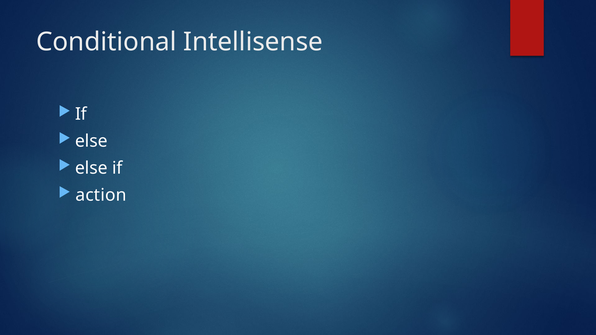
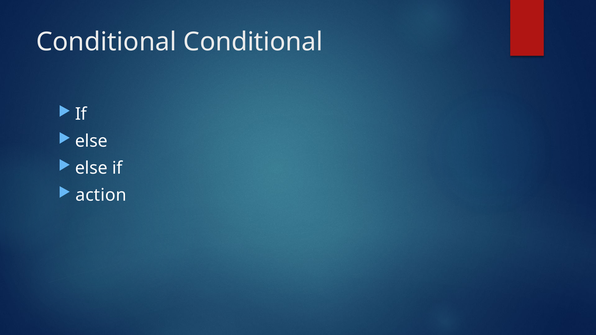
Conditional Intellisense: Intellisense -> Conditional
